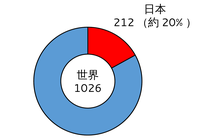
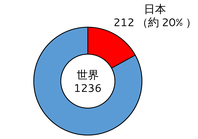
1026: 1026 -> 1236
